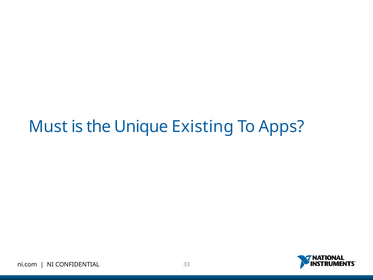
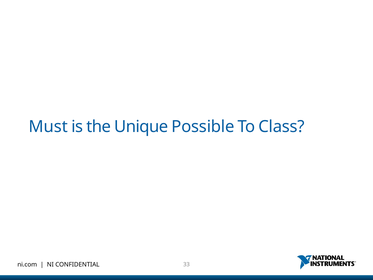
Existing: Existing -> Possible
Apps: Apps -> Class
